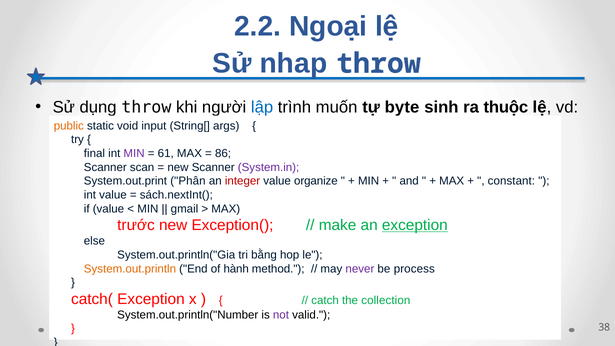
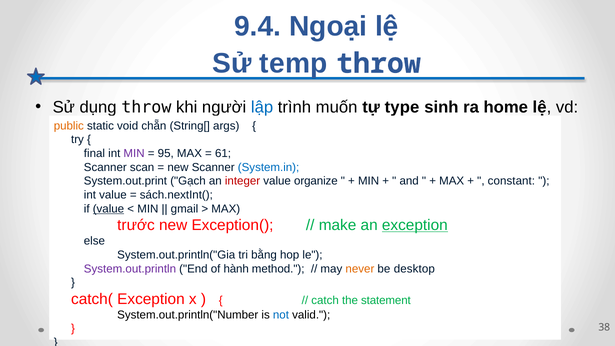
2.2: 2.2 -> 9.4
nhap: nhap -> temp
byte: byte -> type
thuộc: thuộc -> home
input: input -> chẵn
61: 61 -> 95
86: 86 -> 61
System.in colour: purple -> blue
Phân: Phân -> Gạch
value at (108, 209) underline: none -> present
System.out.println colour: orange -> purple
never colour: purple -> orange
process: process -> desktop
collection: collection -> statement
not colour: purple -> blue
